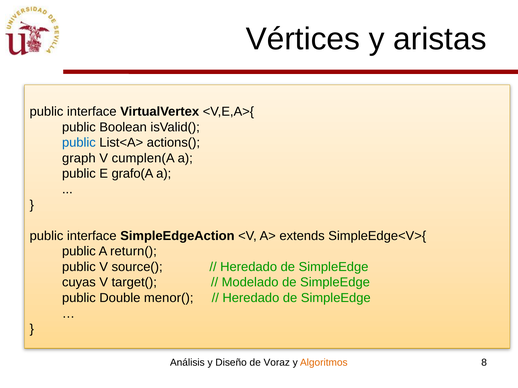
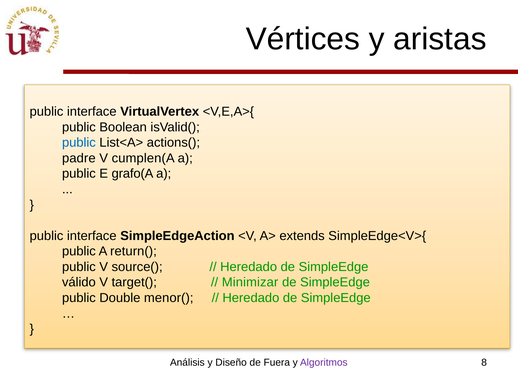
graph: graph -> padre
cuyas: cuyas -> válido
Modelado: Modelado -> Minimizar
Voraz: Voraz -> Fuera
Algoritmos colour: orange -> purple
